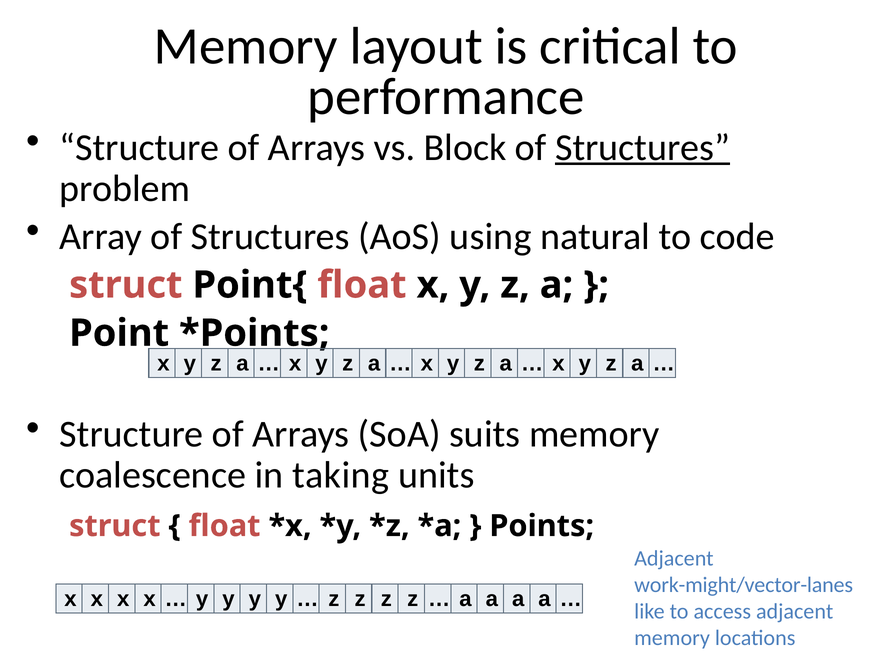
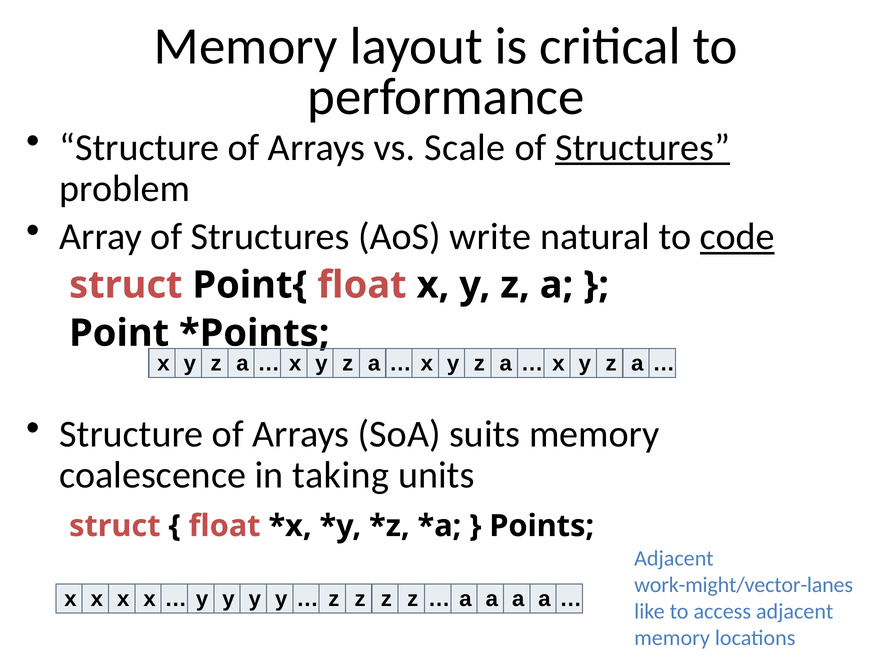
Block: Block -> Scale
using: using -> write
code underline: none -> present
